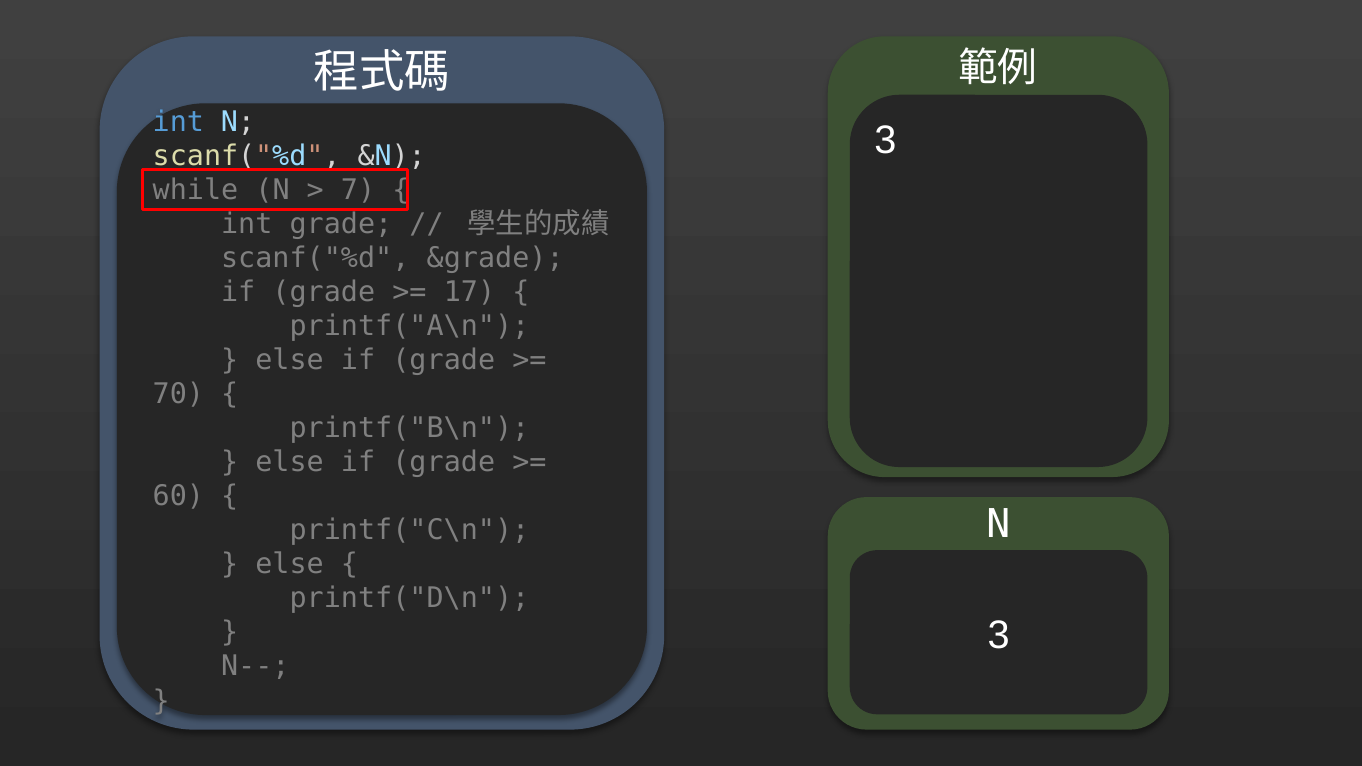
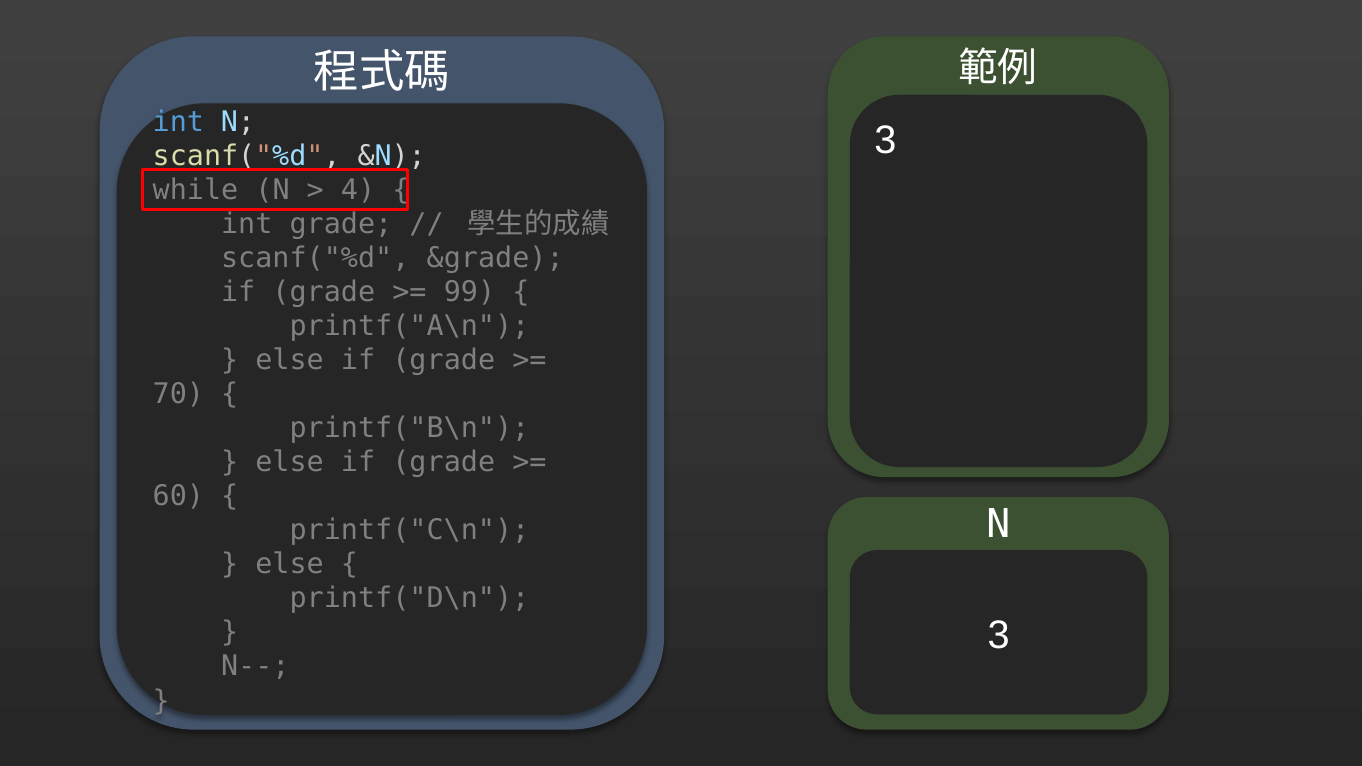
7: 7 -> 4
17: 17 -> 99
